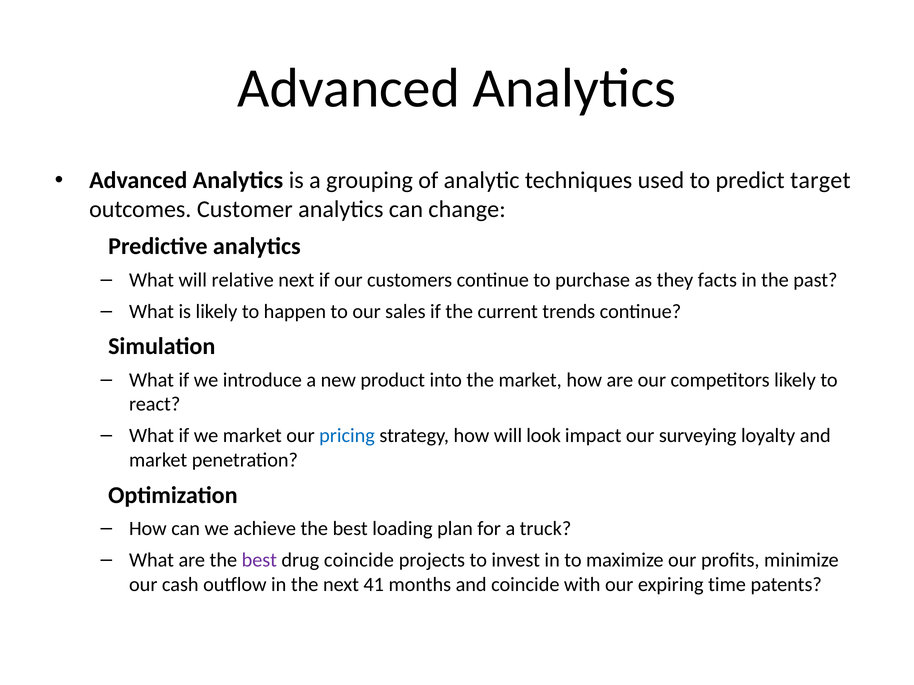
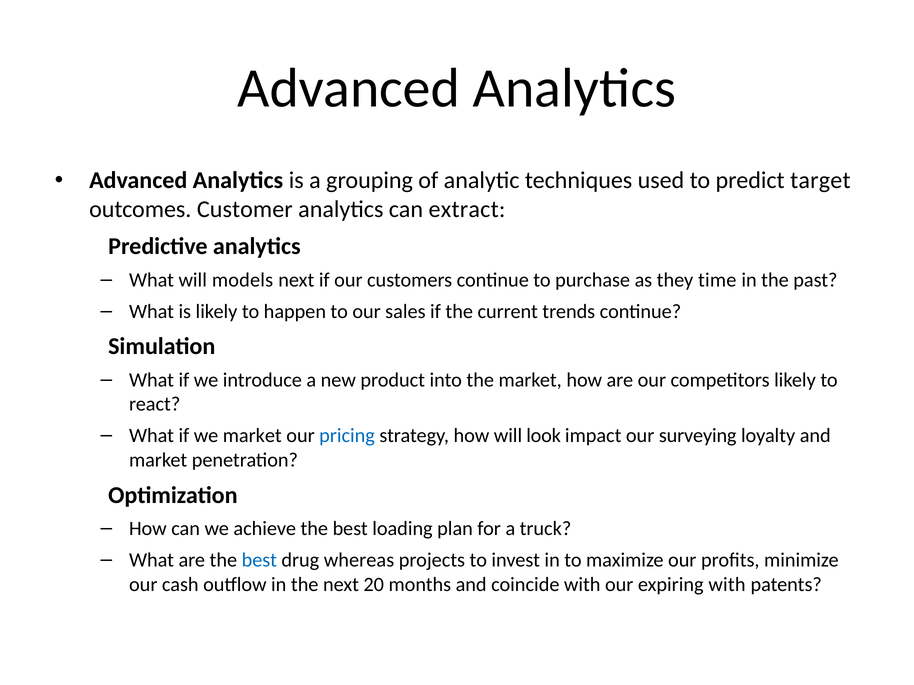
change: change -> extract
relative: relative -> models
facts: facts -> time
best at (259, 560) colour: purple -> blue
drug coincide: coincide -> whereas
41: 41 -> 20
expiring time: time -> with
